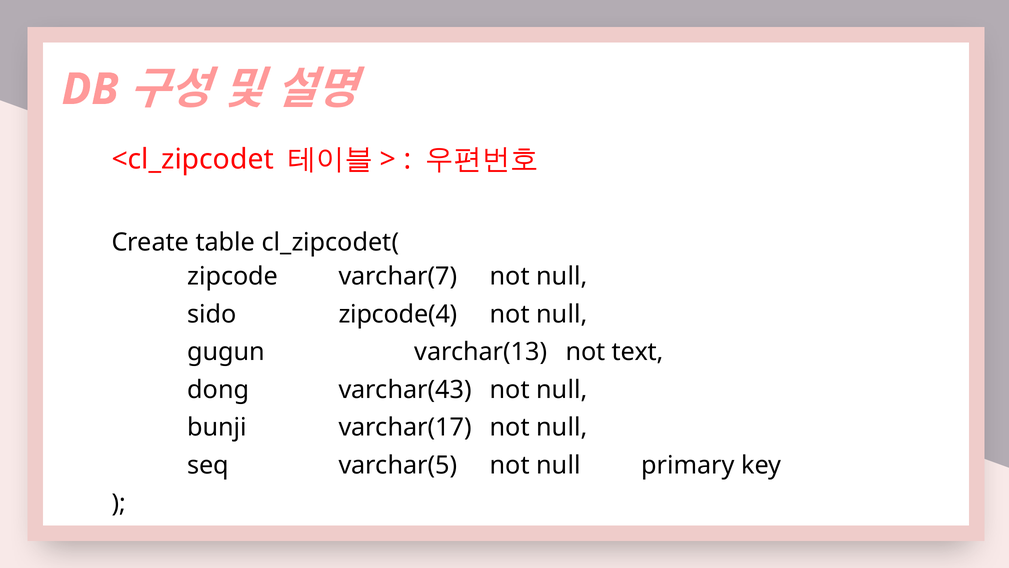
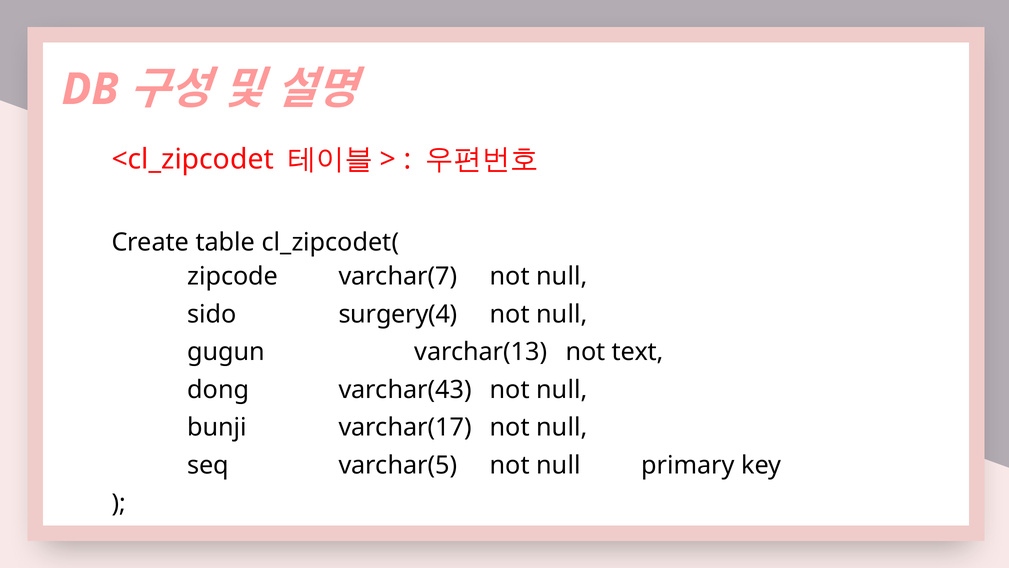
zipcode(4: zipcode(4 -> surgery(4
